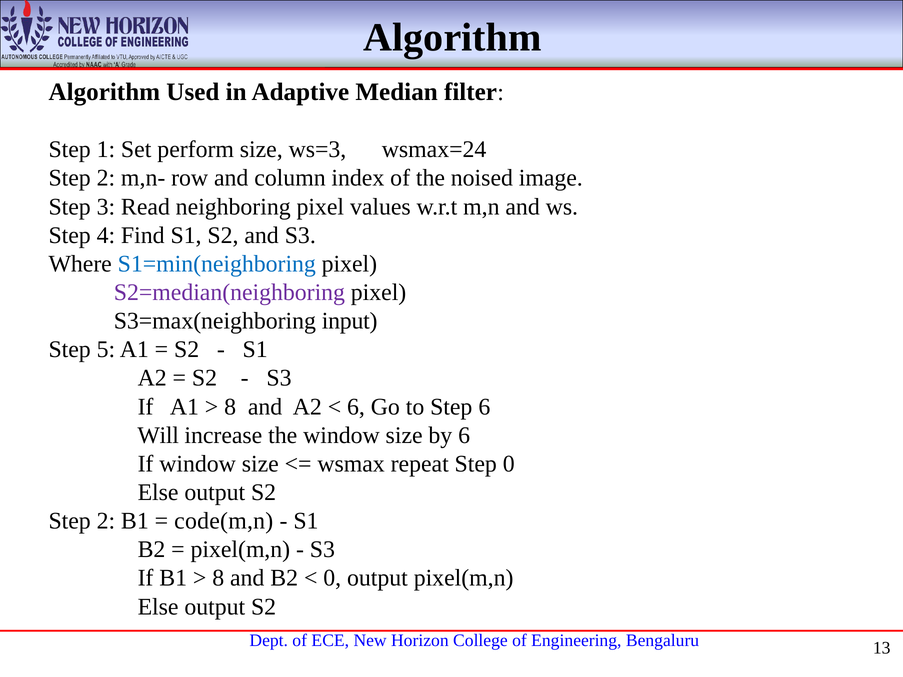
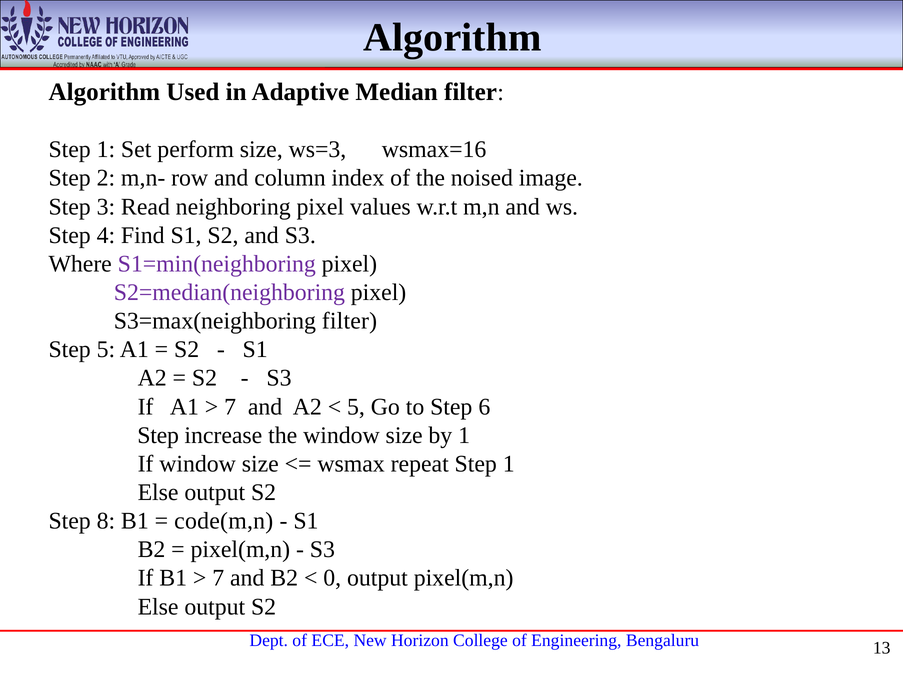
wsmax=24: wsmax=24 -> wsmax=16
S1=min(neighboring colour: blue -> purple
S3=max(neighboring input: input -> filter
8 at (230, 407): 8 -> 7
6 at (356, 407): 6 -> 5
Will at (158, 435): Will -> Step
by 6: 6 -> 1
repeat Step 0: 0 -> 1
2 at (106, 521): 2 -> 8
8 at (218, 578): 8 -> 7
